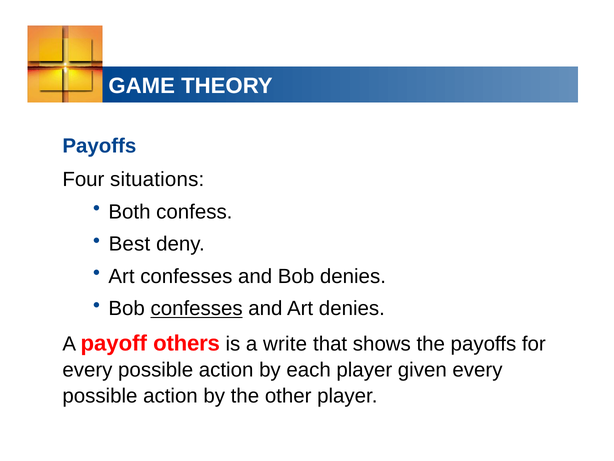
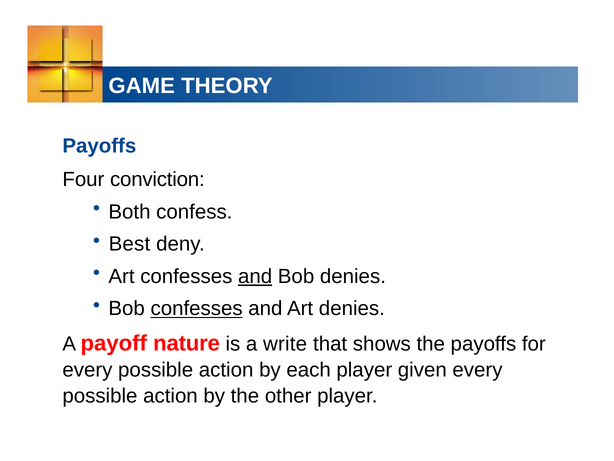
situations: situations -> conviction
and at (255, 276) underline: none -> present
others: others -> nature
